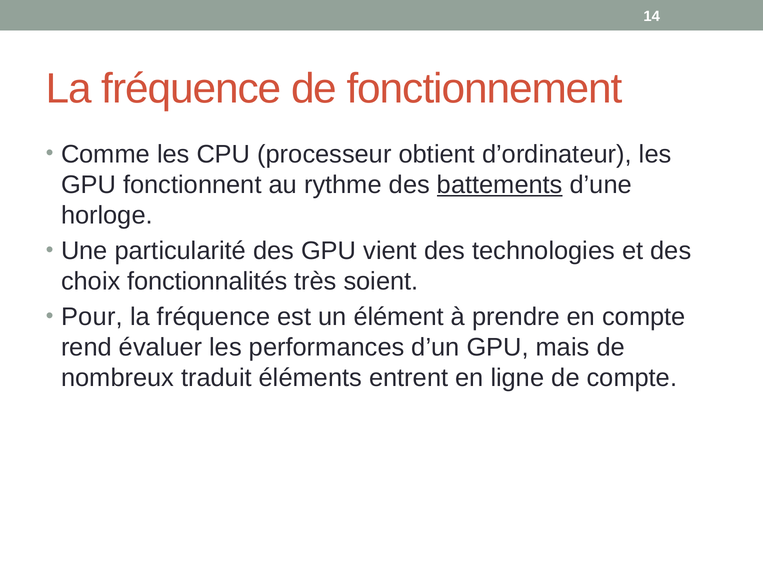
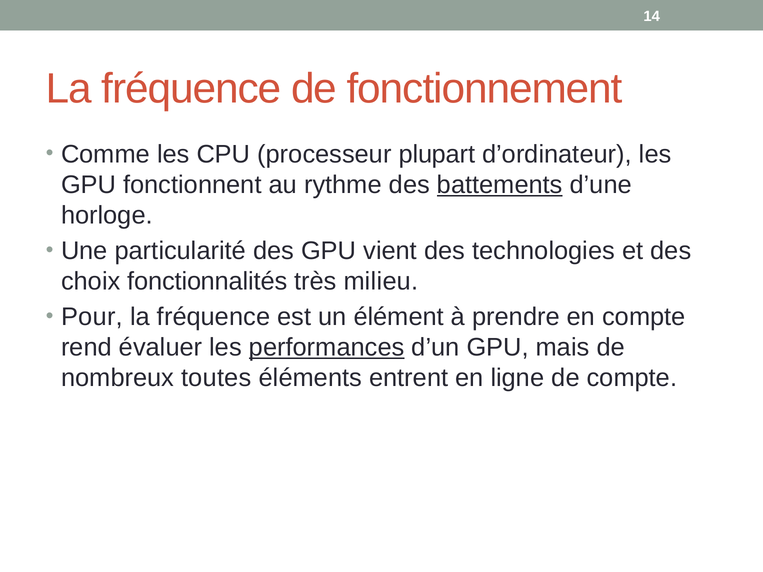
obtient: obtient -> plupart
soient: soient -> milieu
performances underline: none -> present
traduit: traduit -> toutes
